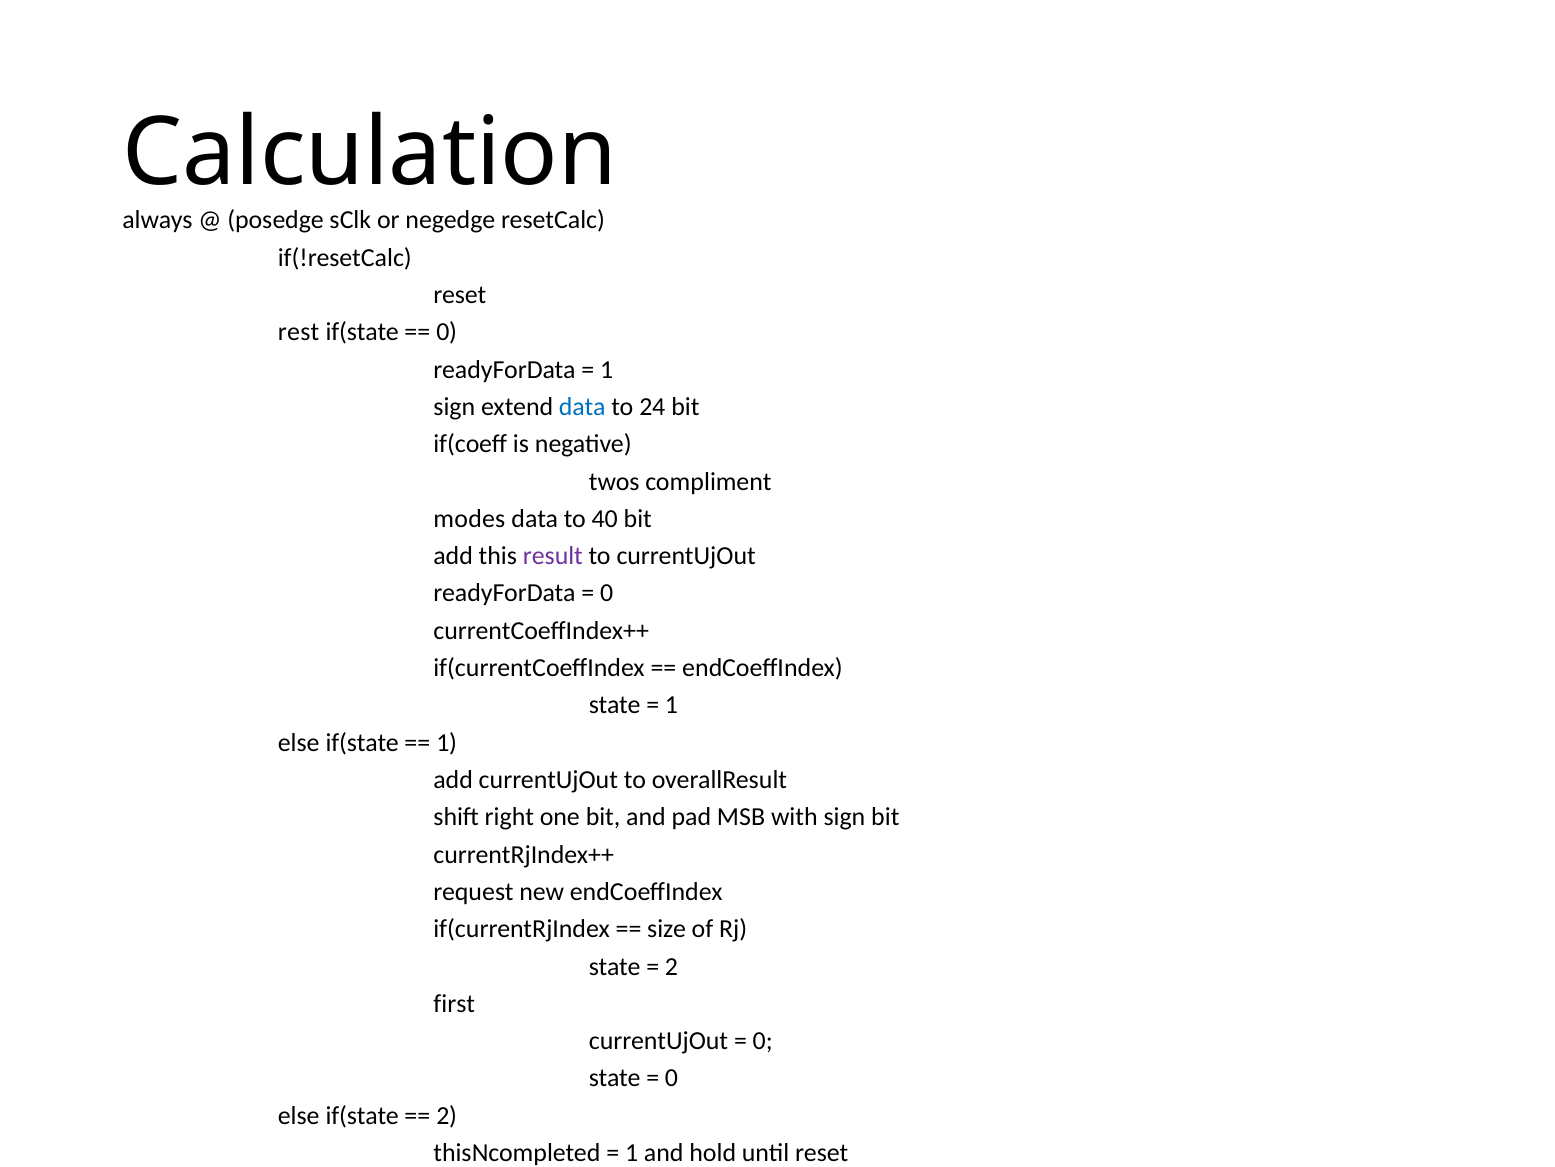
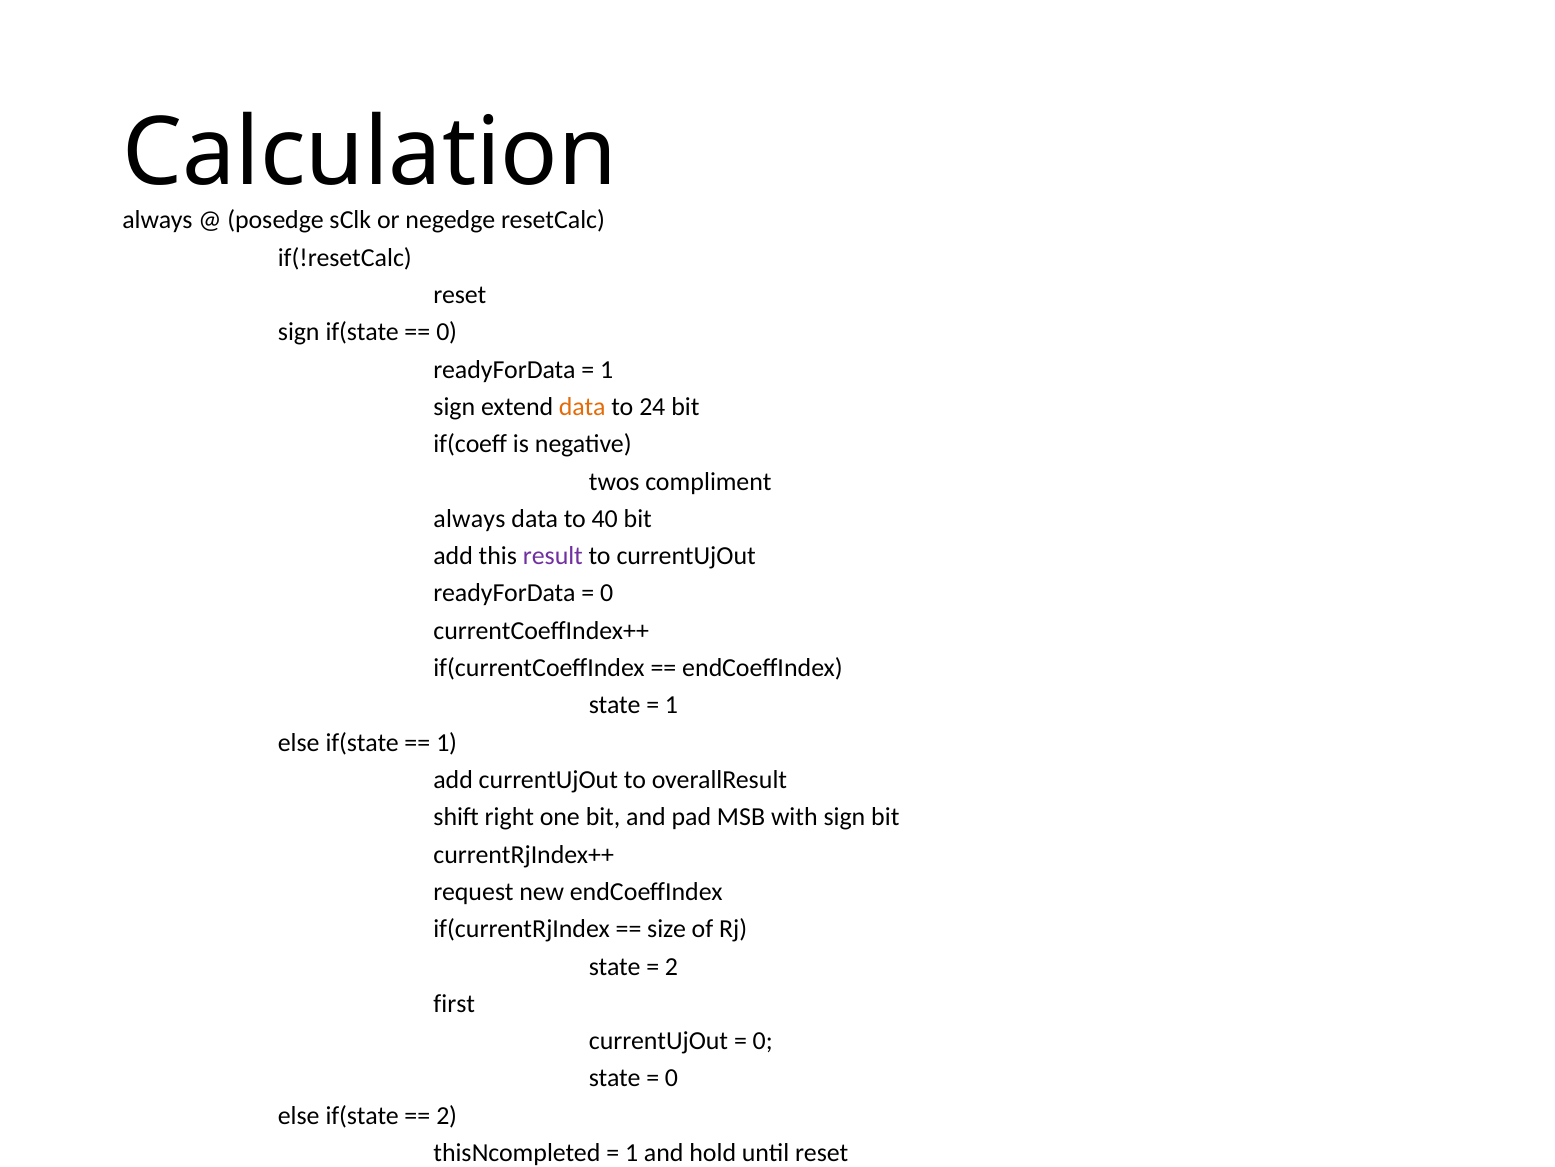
rest at (299, 332): rest -> sign
data at (582, 407) colour: blue -> orange
modes at (469, 518): modes -> always
